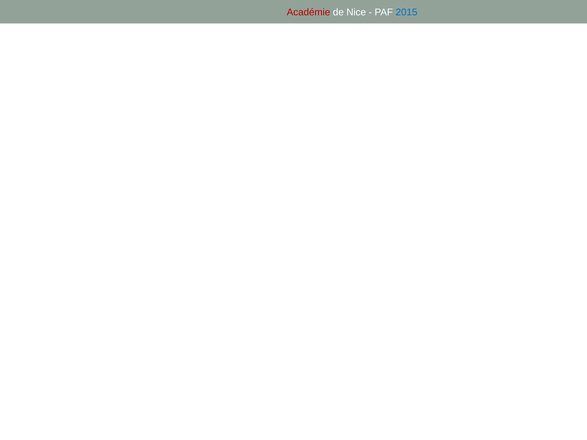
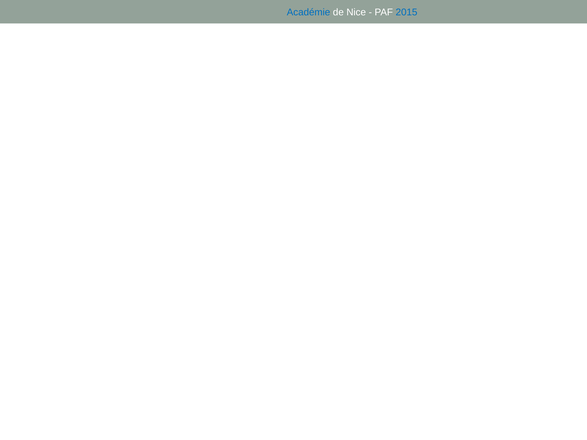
Académie colour: red -> blue
